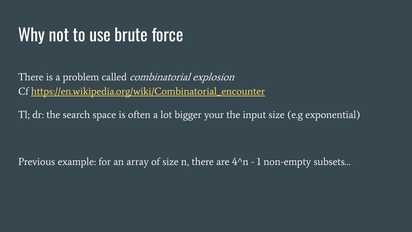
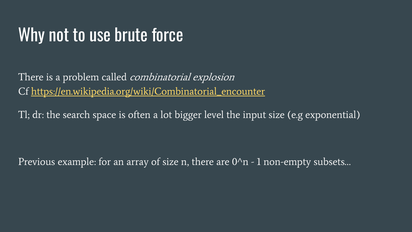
your: your -> level
4^n: 4^n -> 0^n
